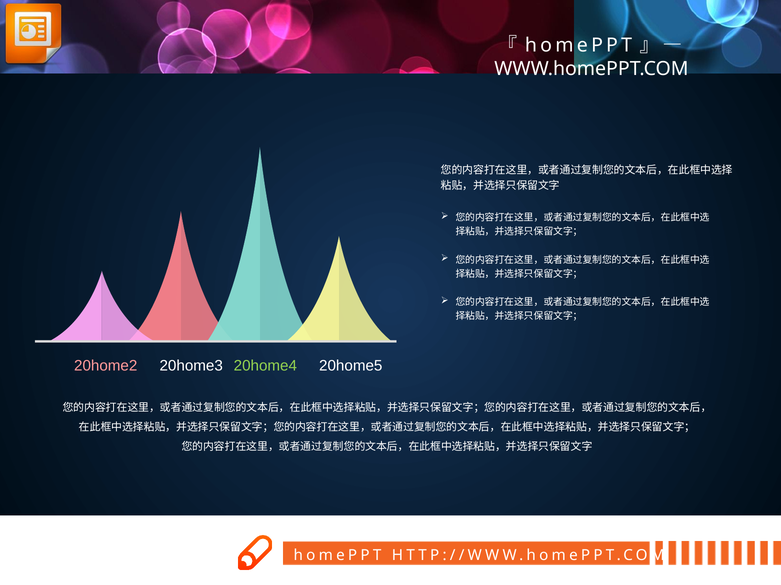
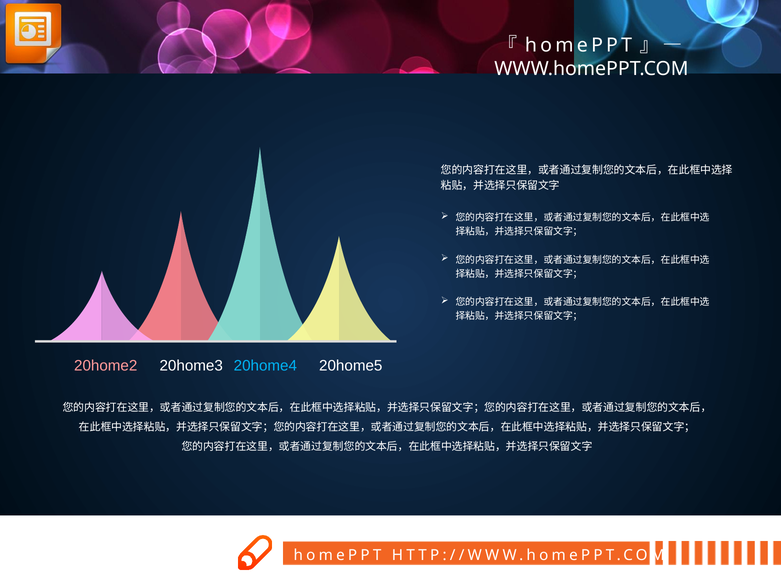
20home4 colour: light green -> light blue
